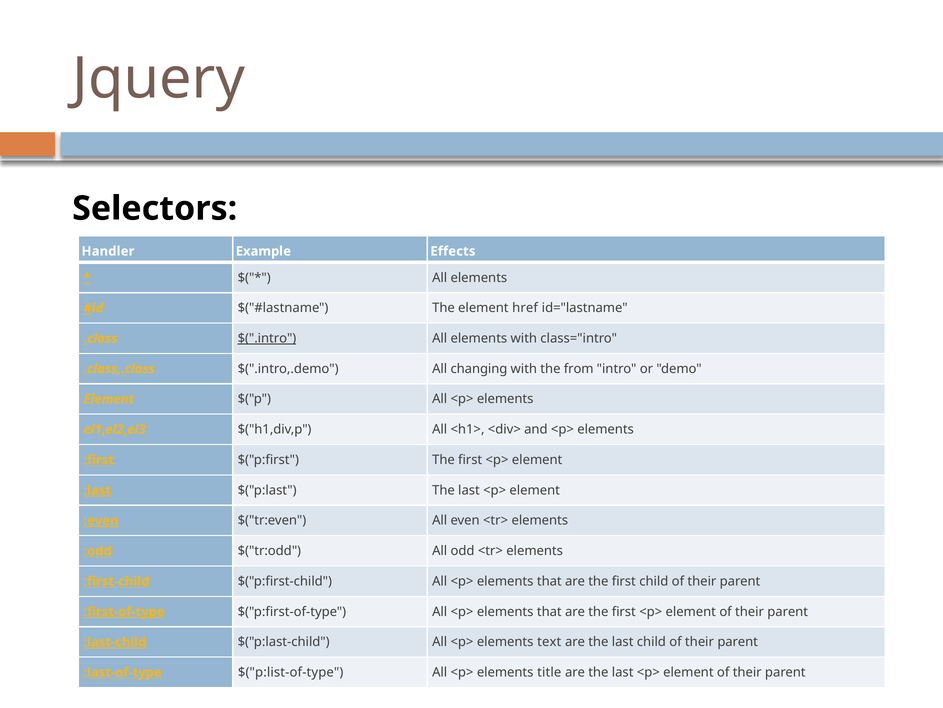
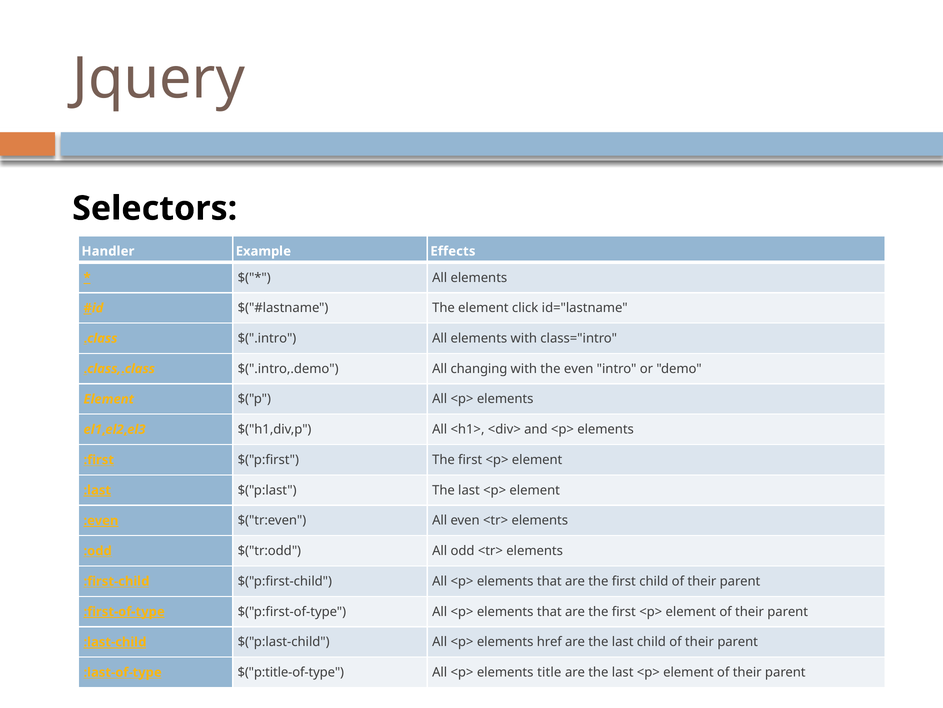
href: href -> click
$(".intro underline: present -> none
the from: from -> even
text: text -> href
$("p:list-of-type: $("p:list-of-type -> $("p:title-of-type
